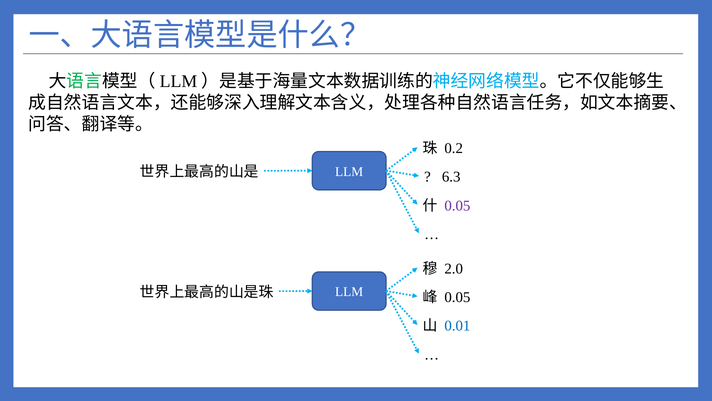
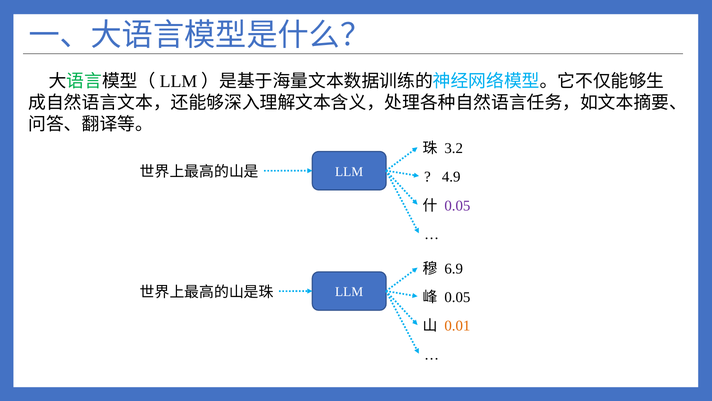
0.2: 0.2 -> 3.2
6.3: 6.3 -> 4.9
2.0: 2.0 -> 6.9
0.01 colour: blue -> orange
